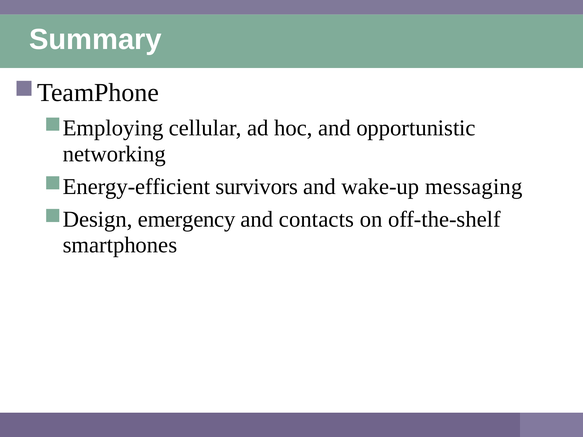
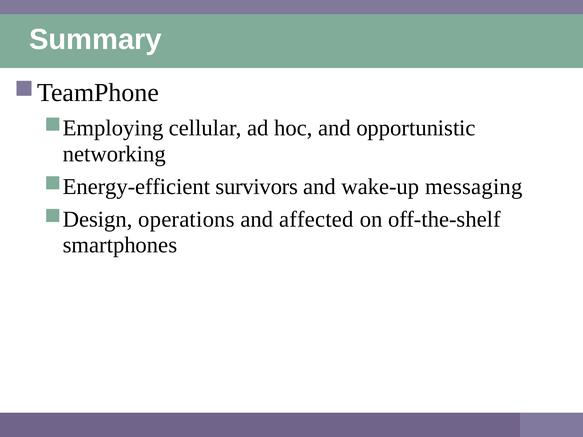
emergency: emergency -> operations
contacts: contacts -> affected
